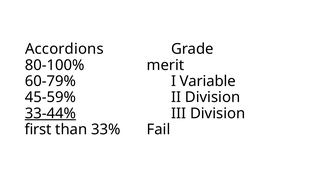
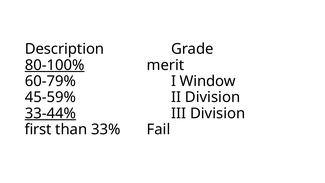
Accordions: Accordions -> Description
80-100% underline: none -> present
Variable: Variable -> Window
